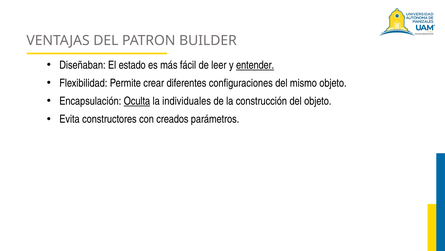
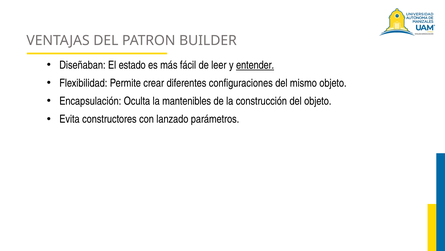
Oculta underline: present -> none
individuales: individuales -> mantenibles
creados: creados -> lanzado
